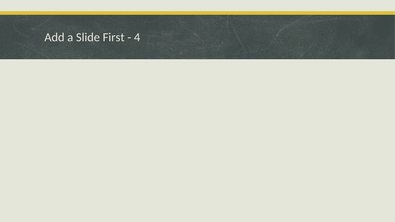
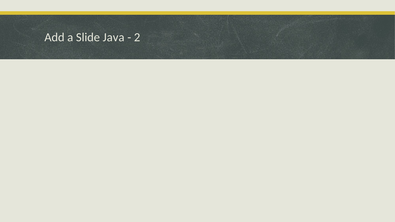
First: First -> Java
4: 4 -> 2
